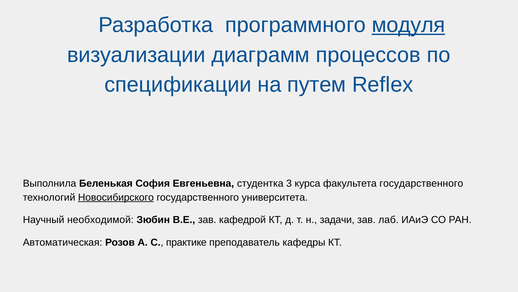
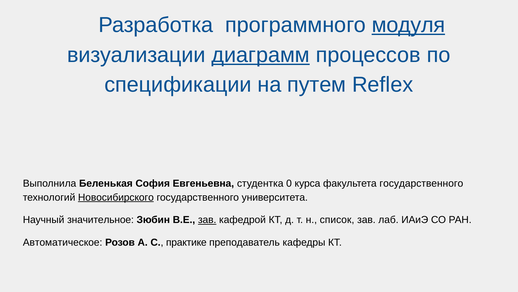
диаграмм underline: none -> present
3: 3 -> 0
необходимой: необходимой -> значительное
зав at (207, 219) underline: none -> present
задачи: задачи -> список
Автоматическая: Автоматическая -> Автоматическое
